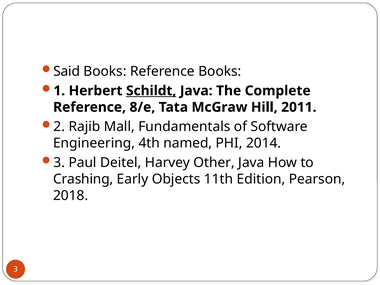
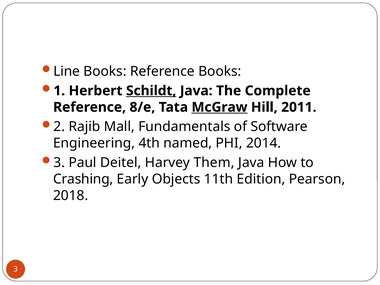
Said: Said -> Line
McGraw underline: none -> present
Other: Other -> Them
